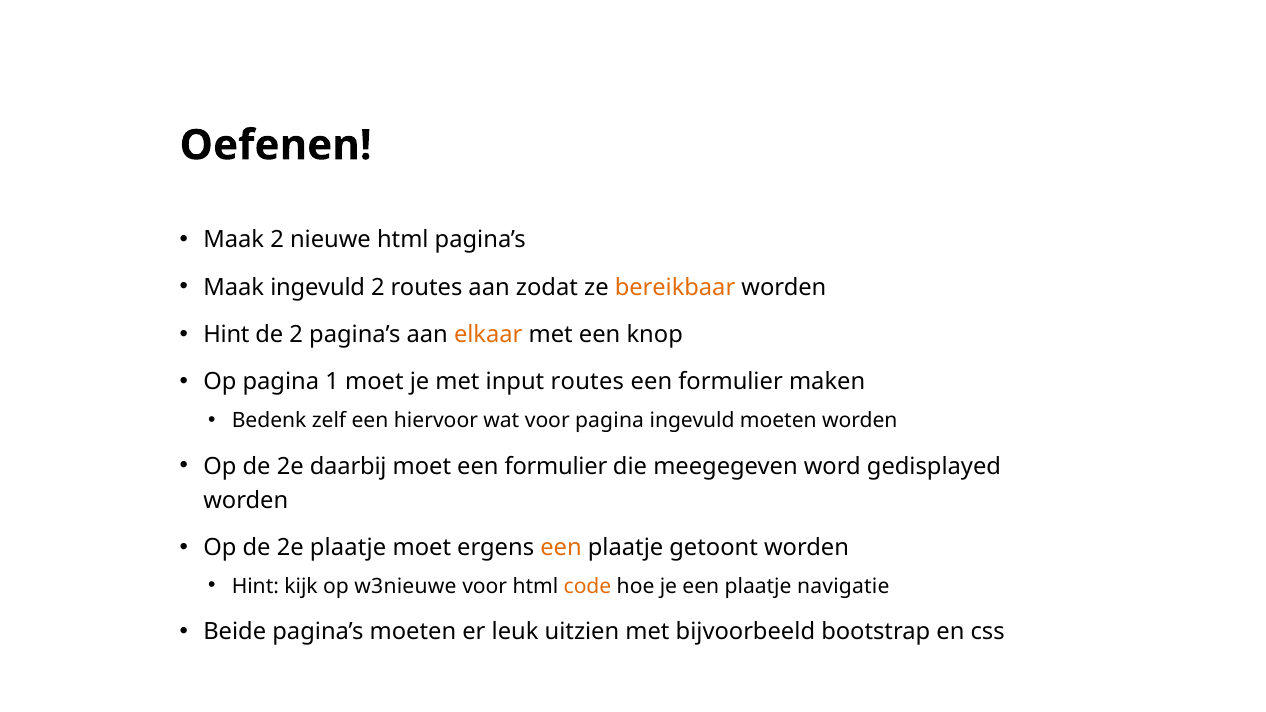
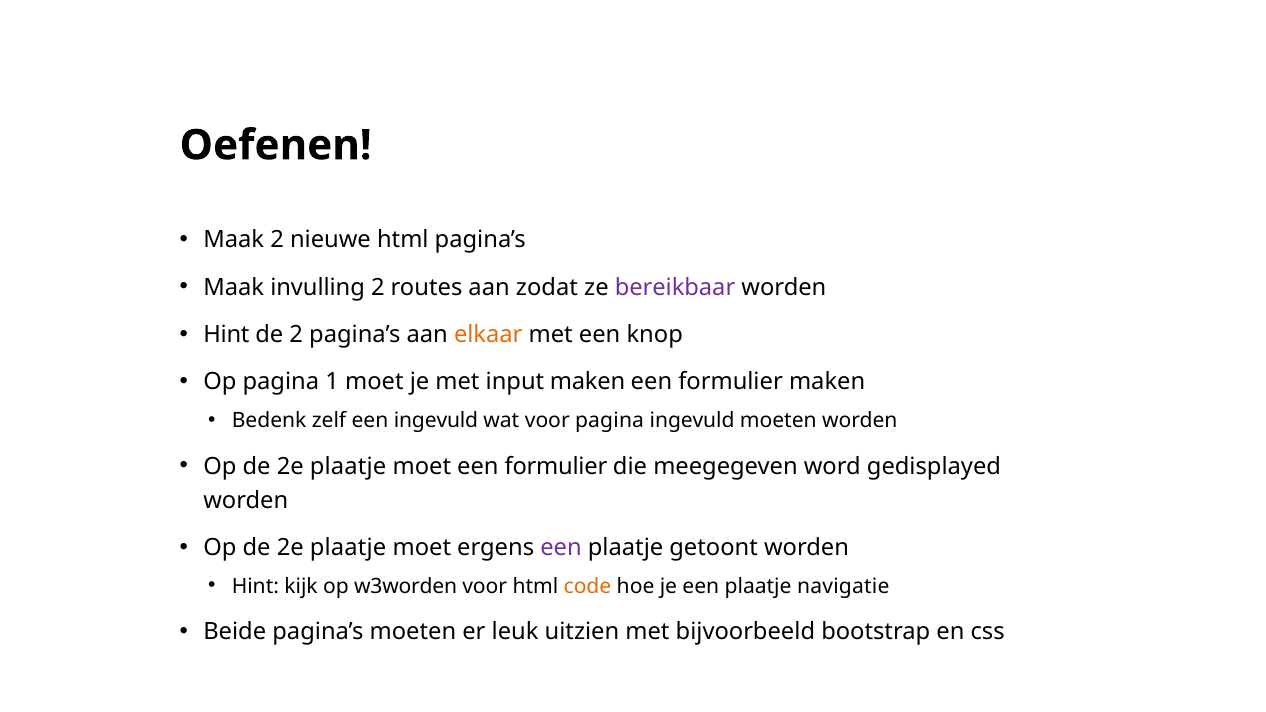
Maak ingevuld: ingevuld -> invulling
bereikbaar colour: orange -> purple
input routes: routes -> maken
een hiervoor: hiervoor -> ingevuld
daarbij at (348, 466): daarbij -> plaatje
een at (561, 548) colour: orange -> purple
w3nieuwe: w3nieuwe -> w3worden
